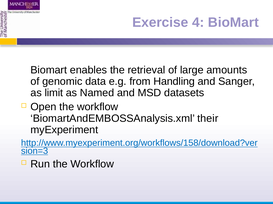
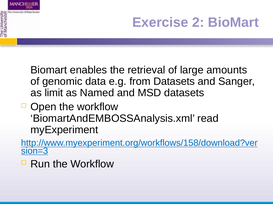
4: 4 -> 2
from Handling: Handling -> Datasets
their: their -> read
